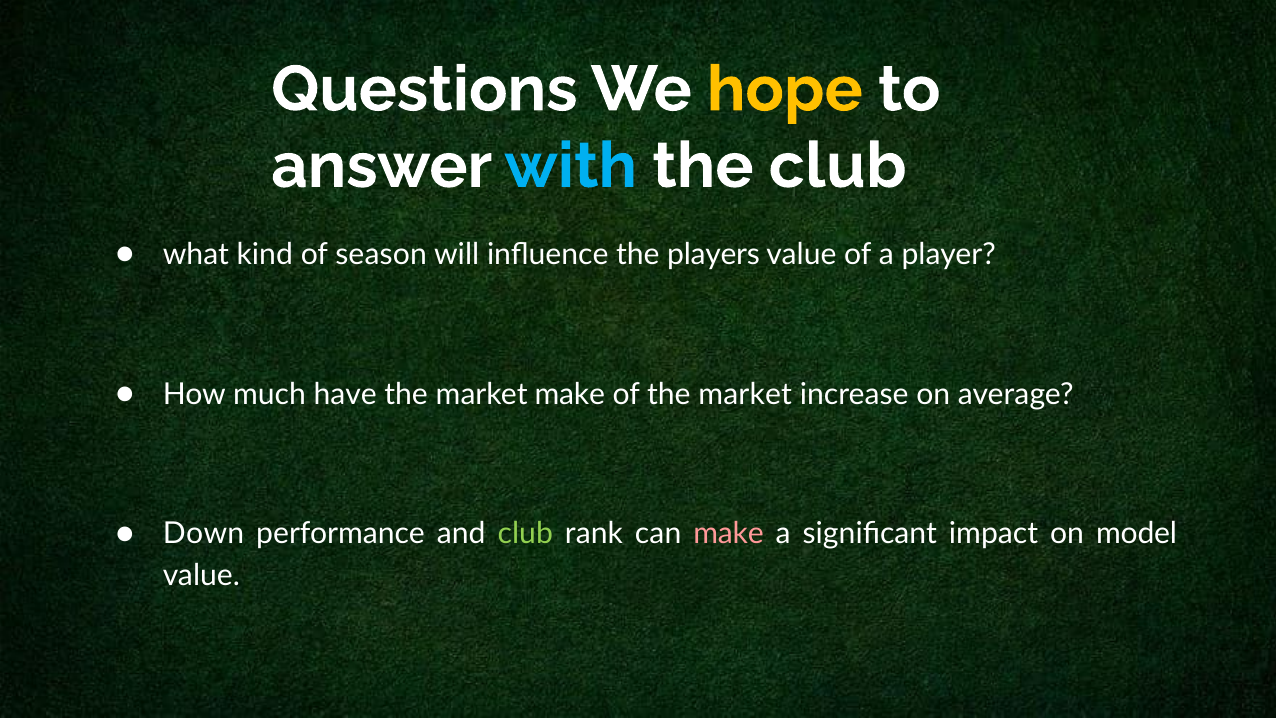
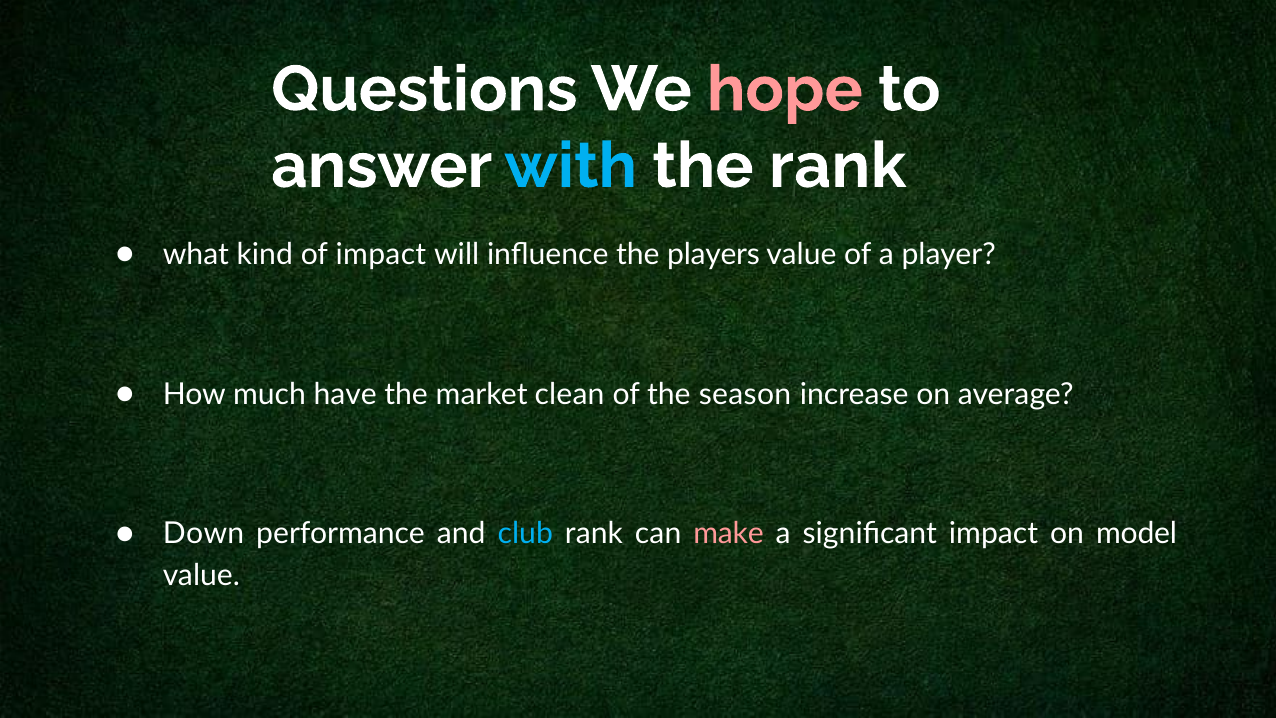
hope colour: yellow -> pink
the club: club -> rank
of season: season -> impact
market make: make -> clean
of the market: market -> season
club at (525, 534) colour: light green -> light blue
